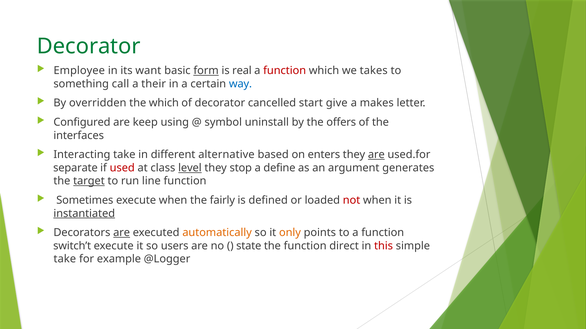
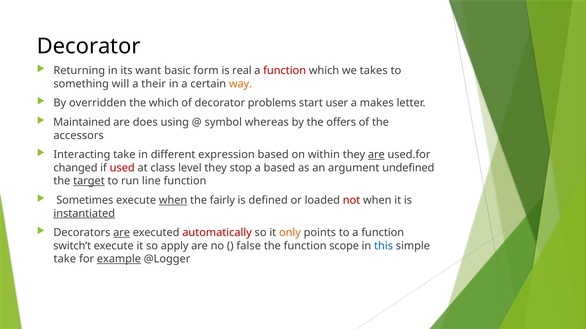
Decorator at (89, 46) colour: green -> black
Employee: Employee -> Returning
form underline: present -> none
call: call -> will
way colour: blue -> orange
cancelled: cancelled -> problems
give: give -> user
Configured: Configured -> Maintained
keep: keep -> does
uninstall: uninstall -> whereas
interfaces: interfaces -> accessors
alternative: alternative -> expression
enters: enters -> within
separate: separate -> changed
level underline: present -> none
a define: define -> based
generates: generates -> undefined
when at (173, 201) underline: none -> present
automatically colour: orange -> red
users: users -> apply
state: state -> false
direct: direct -> scope
this colour: red -> blue
example underline: none -> present
